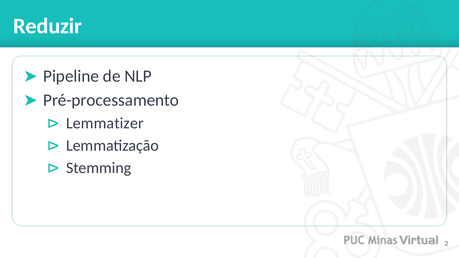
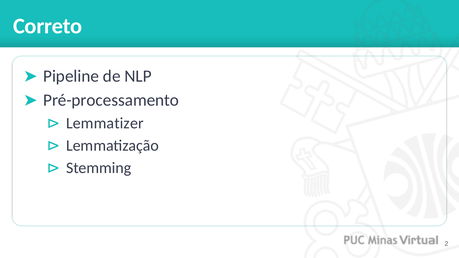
Reduzir: Reduzir -> Correto
